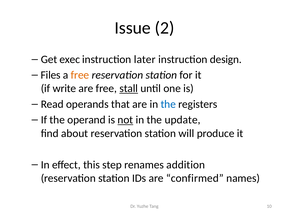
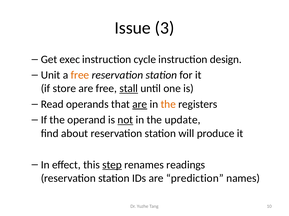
2: 2 -> 3
later: later -> cycle
Files: Files -> Unit
write: write -> store
are at (140, 105) underline: none -> present
the at (168, 105) colour: blue -> orange
step underline: none -> present
addition: addition -> readings
confirmed: confirmed -> prediction
